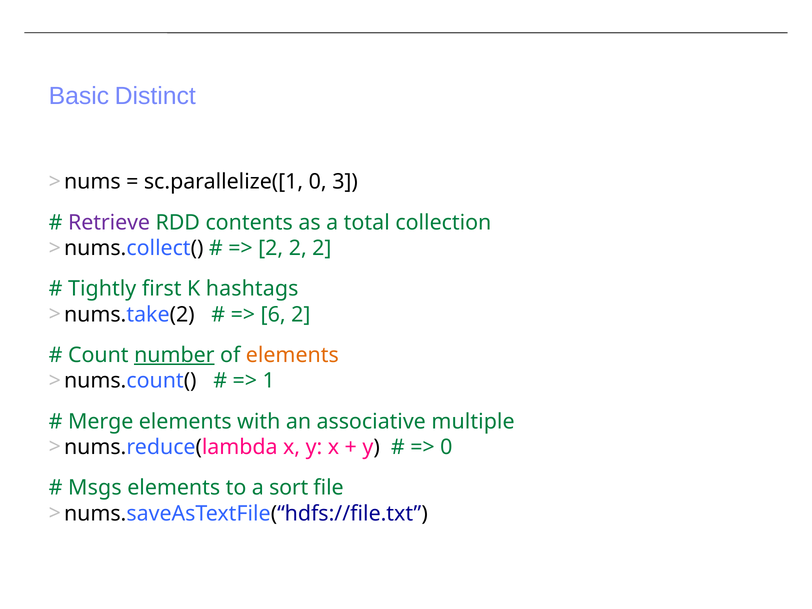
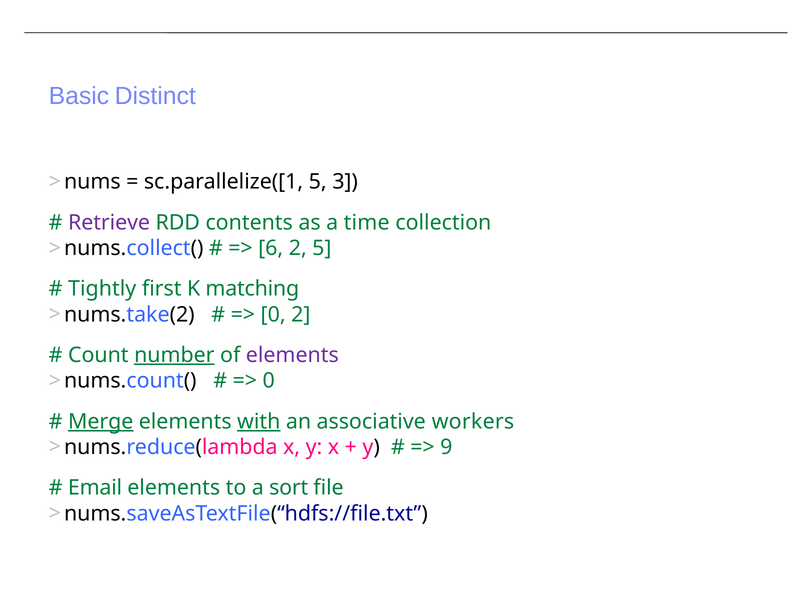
sc.parallelize([1 0: 0 -> 5
total: total -> time
2 at (271, 248): 2 -> 6
2 at (322, 248): 2 -> 5
hashtags: hashtags -> matching
6 at (273, 315): 6 -> 0
elements at (292, 355) colour: orange -> purple
1 at (269, 381): 1 -> 0
Merge underline: none -> present
with underline: none -> present
multiple: multiple -> workers
0 at (446, 447): 0 -> 9
Msgs: Msgs -> Email
